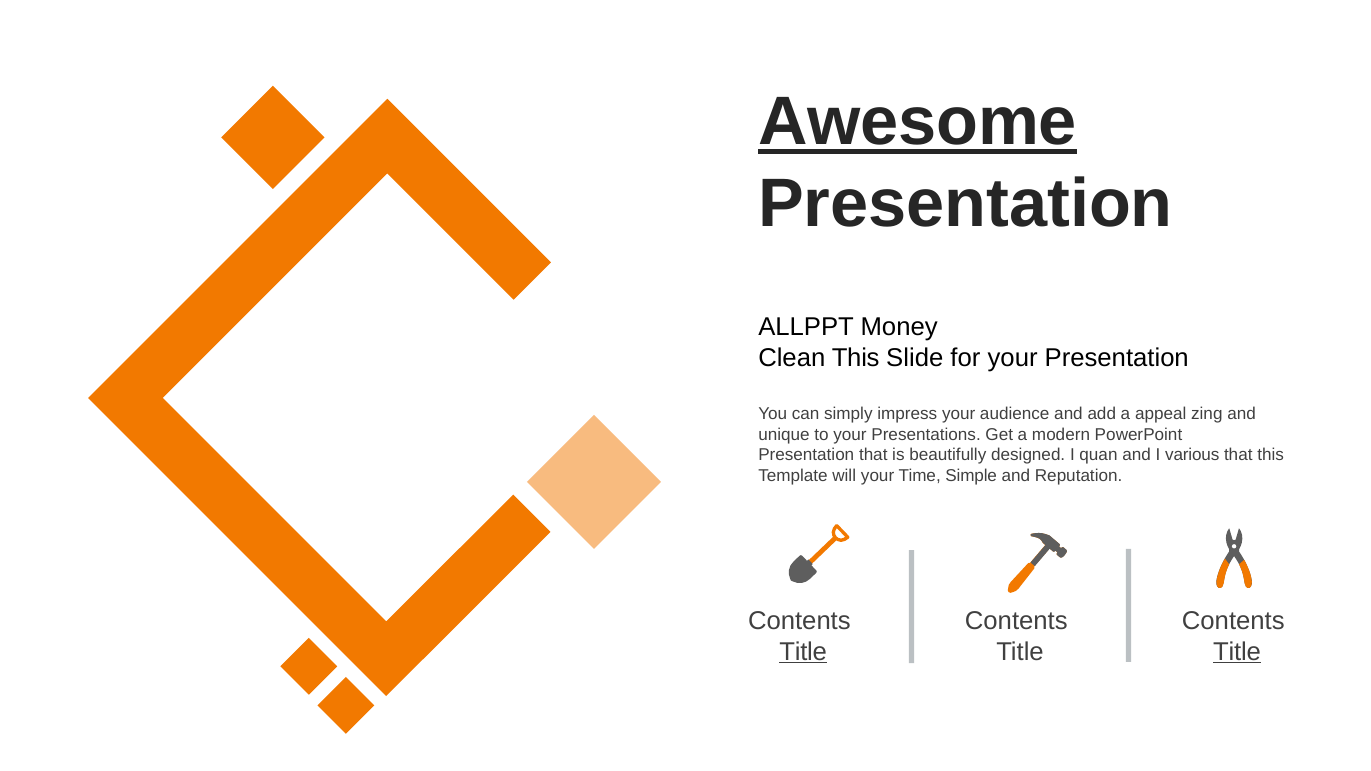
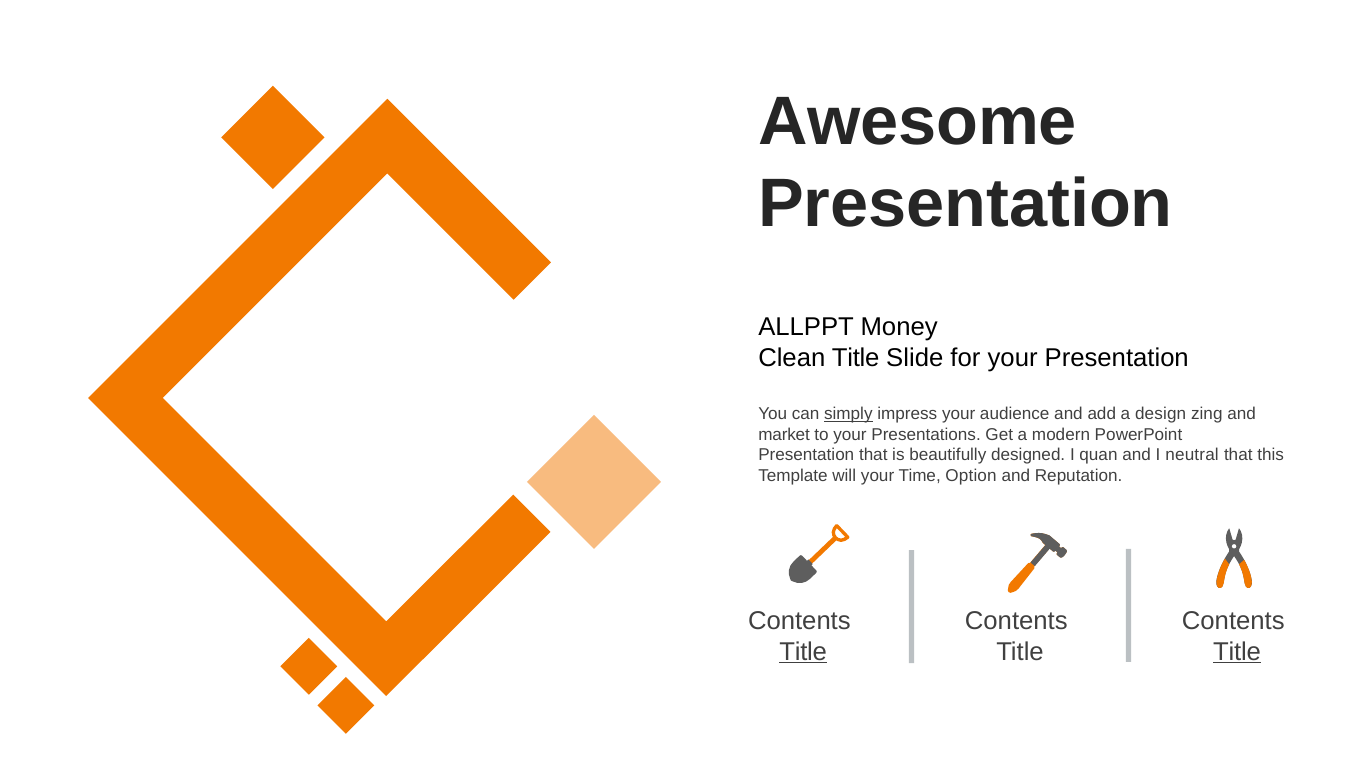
Awesome underline: present -> none
Clean This: This -> Title
simply underline: none -> present
appeal: appeal -> design
unique: unique -> market
various: various -> neutral
Simple: Simple -> Option
